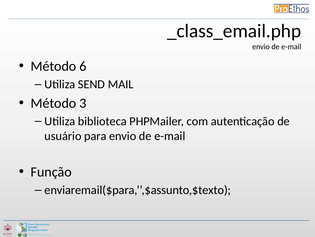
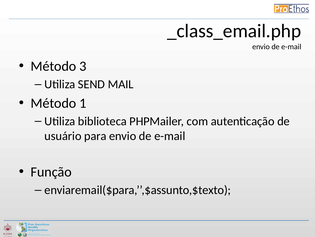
6: 6 -> 3
3: 3 -> 1
